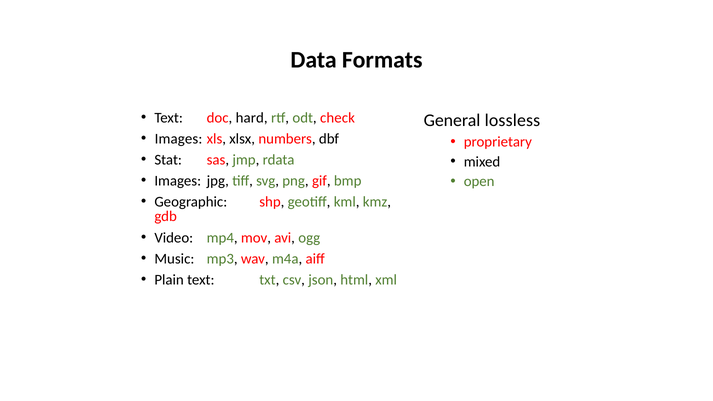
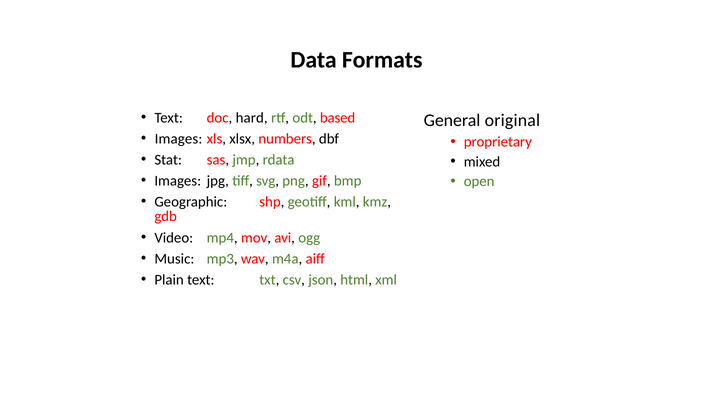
check: check -> based
lossless: lossless -> original
